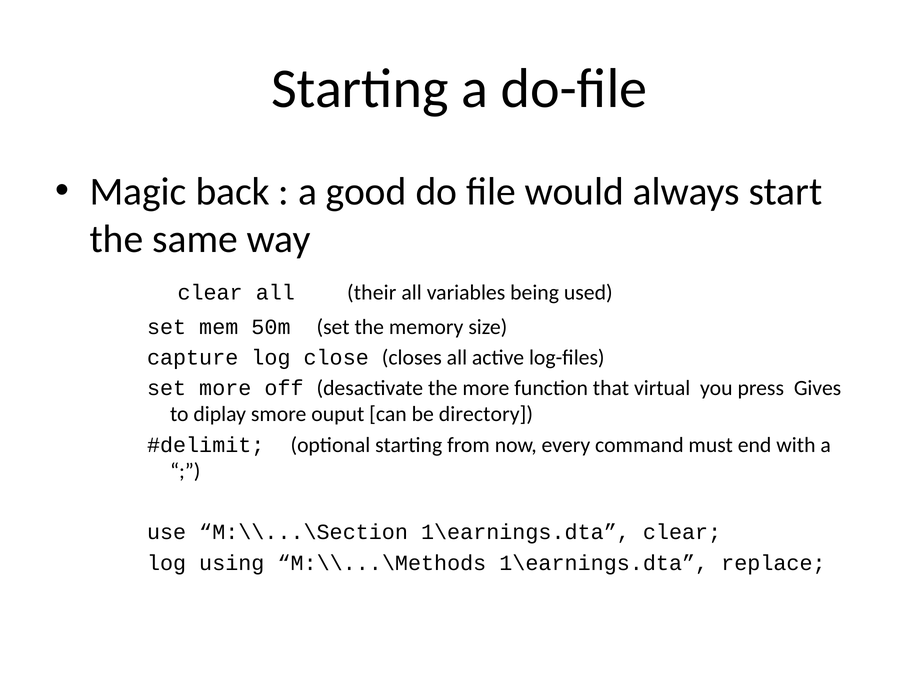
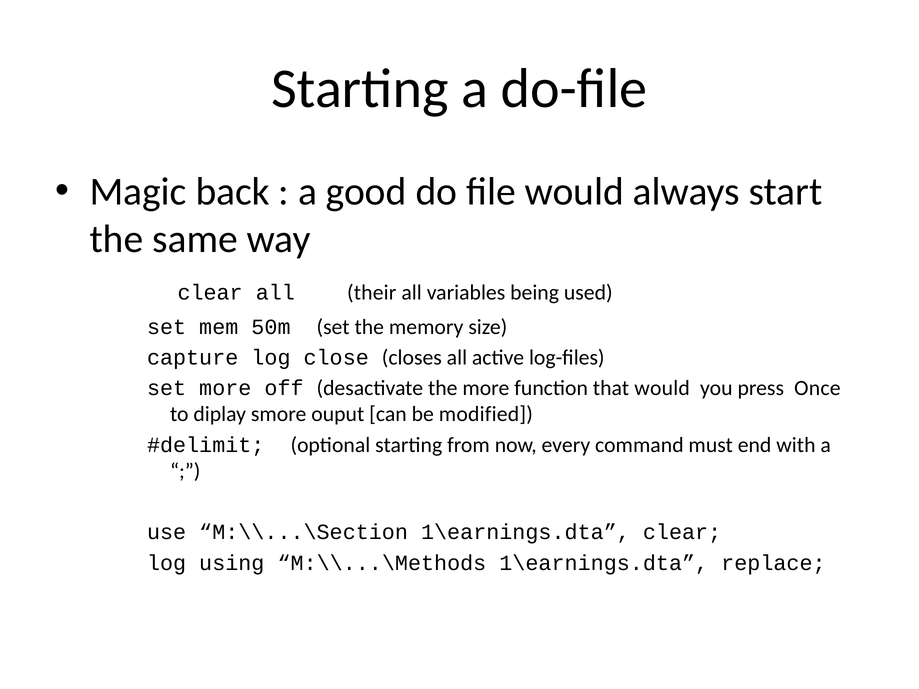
that virtual: virtual -> would
Gives: Gives -> Once
directory: directory -> modified
